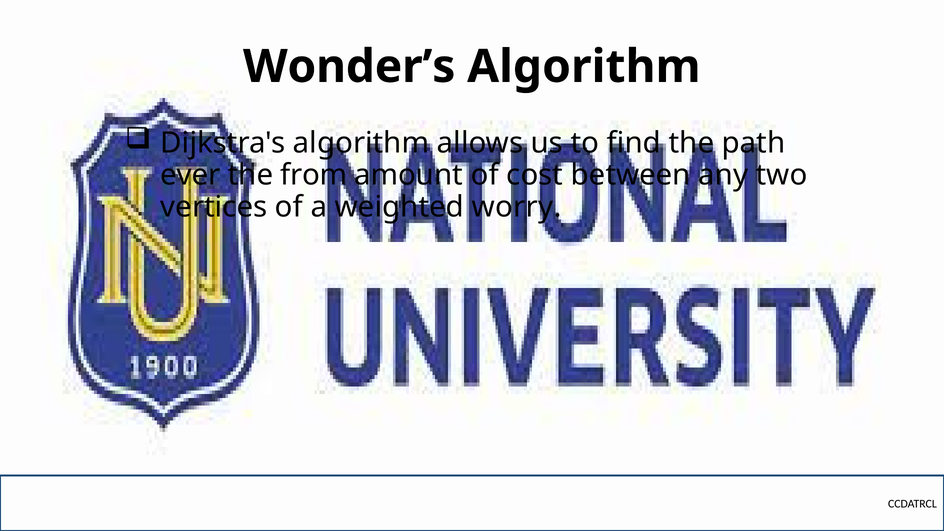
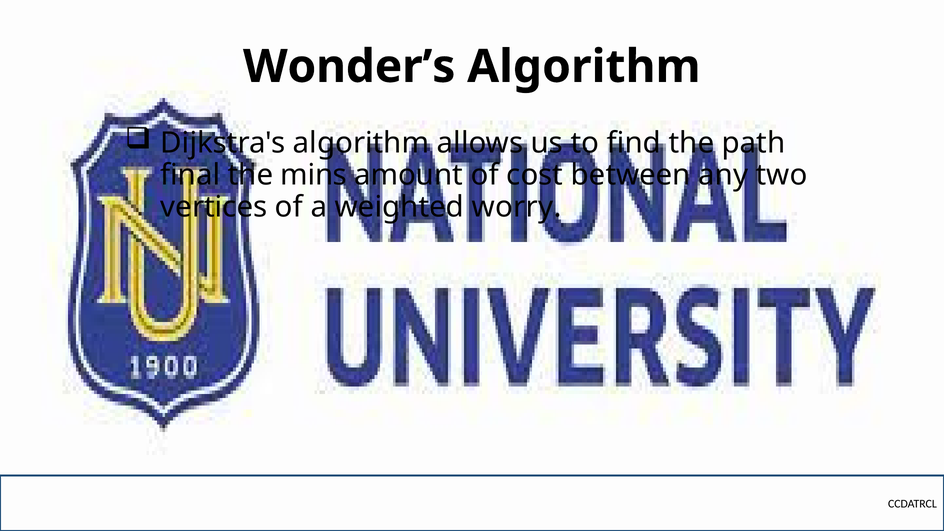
ever: ever -> final
from: from -> mins
